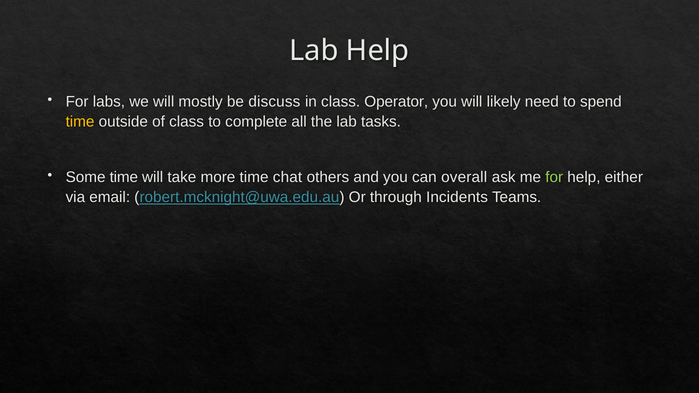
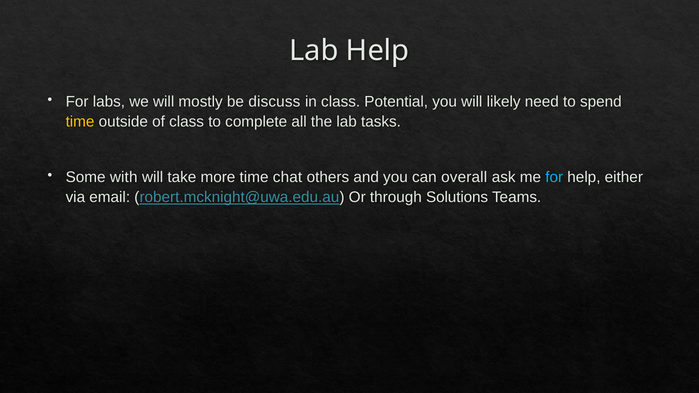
Operator: Operator -> Potential
Some time: time -> with
for at (554, 177) colour: light green -> light blue
Incidents: Incidents -> Solutions
